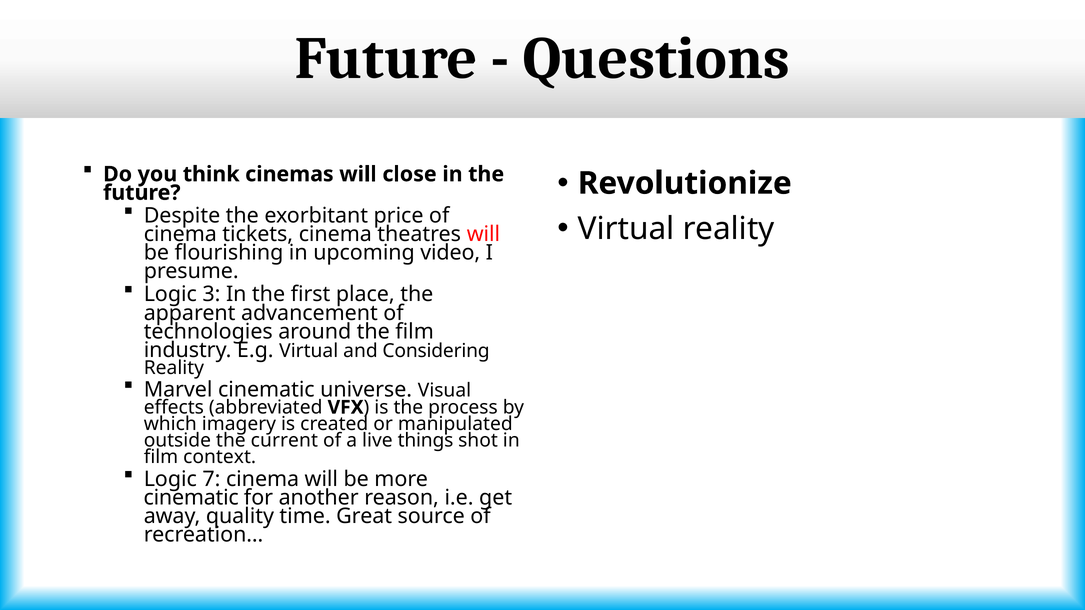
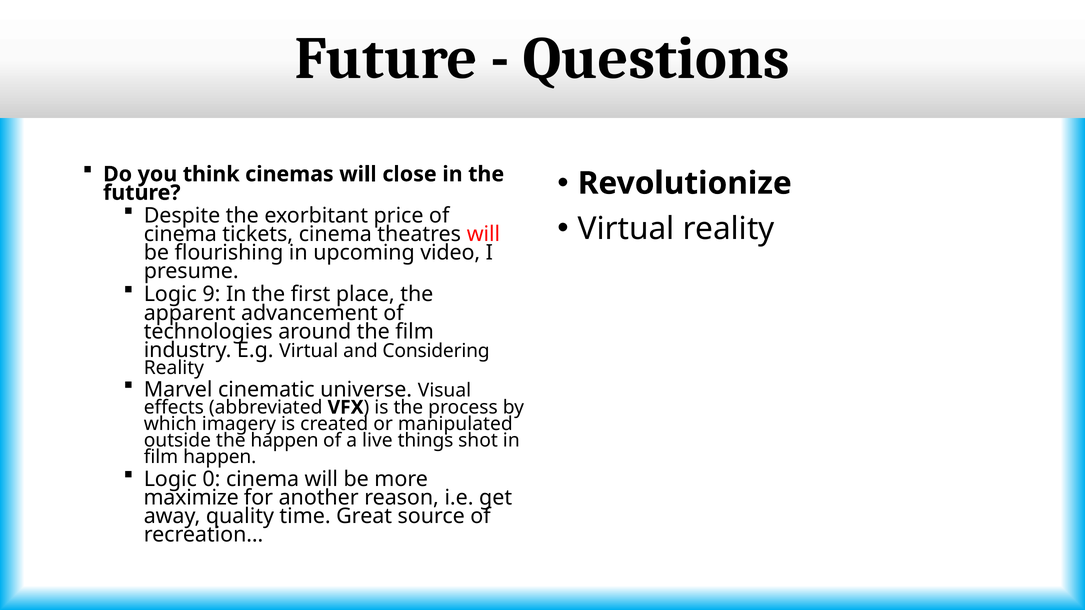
3: 3 -> 9
the current: current -> happen
film context: context -> happen
7: 7 -> 0
cinematic at (191, 498): cinematic -> maximize
